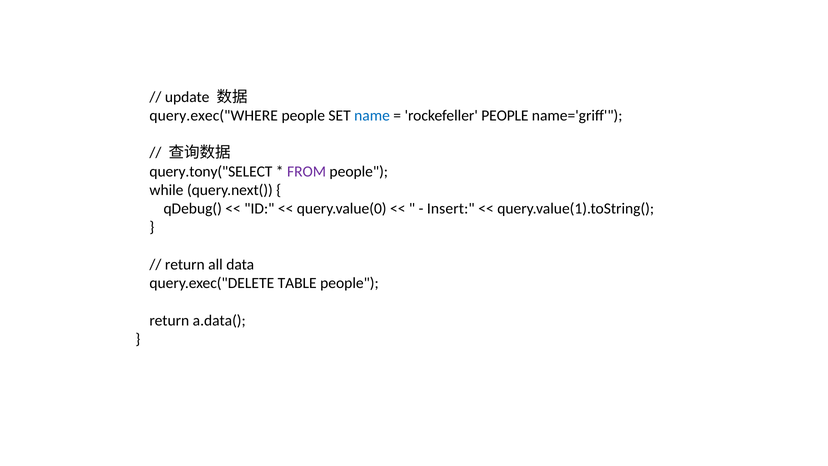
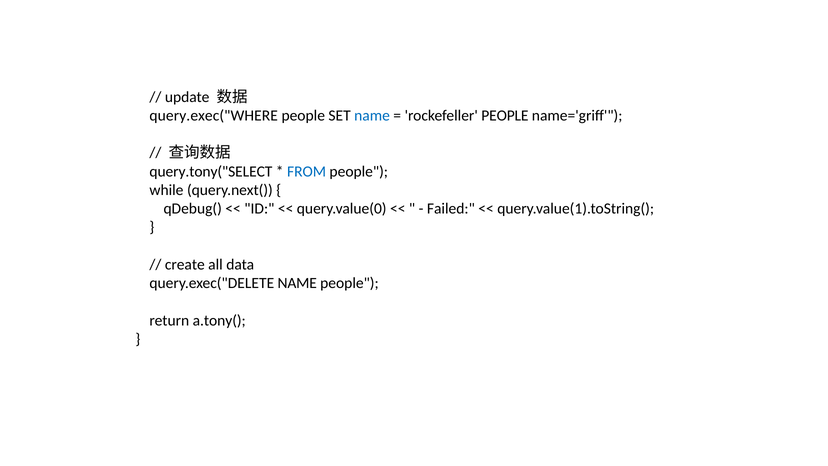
FROM colour: purple -> blue
Insert: Insert -> Failed
return at (185, 264): return -> create
query.exec("DELETE TABLE: TABLE -> NAME
a.data(: a.data( -> a.tony(
